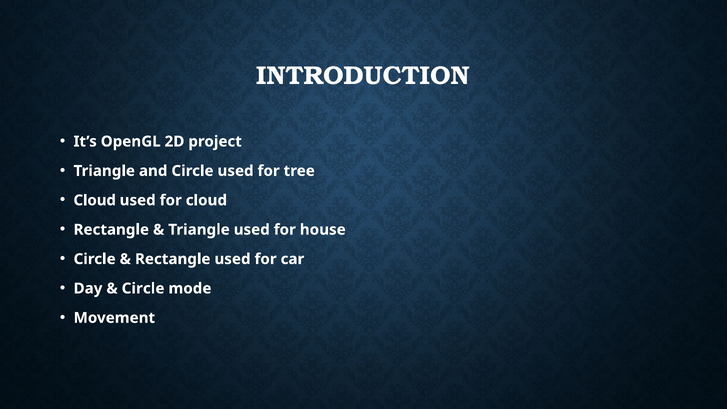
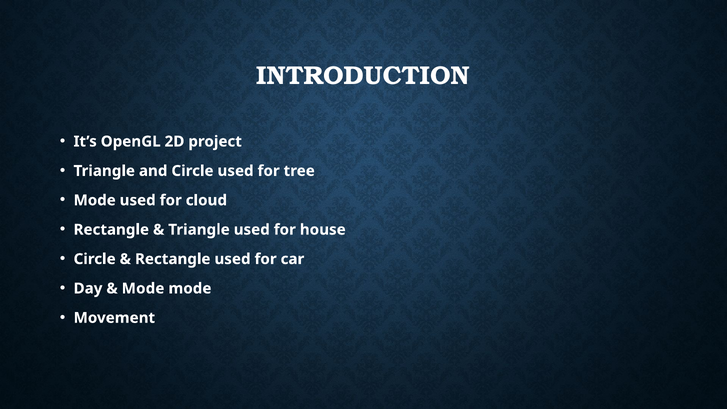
Cloud at (95, 200): Cloud -> Mode
Circle at (143, 288): Circle -> Mode
